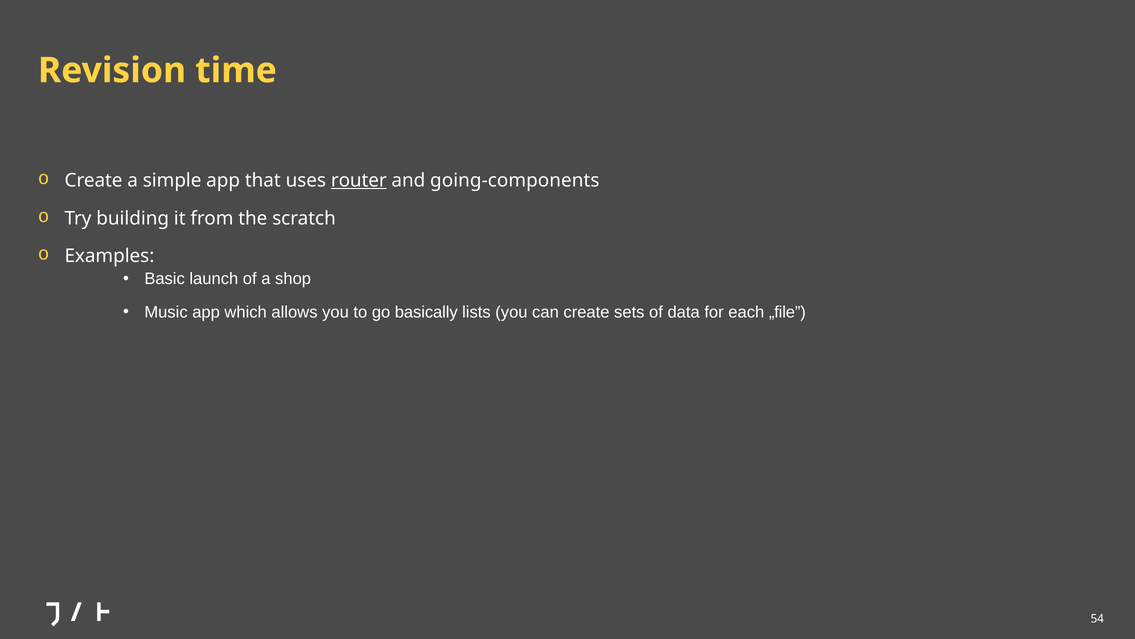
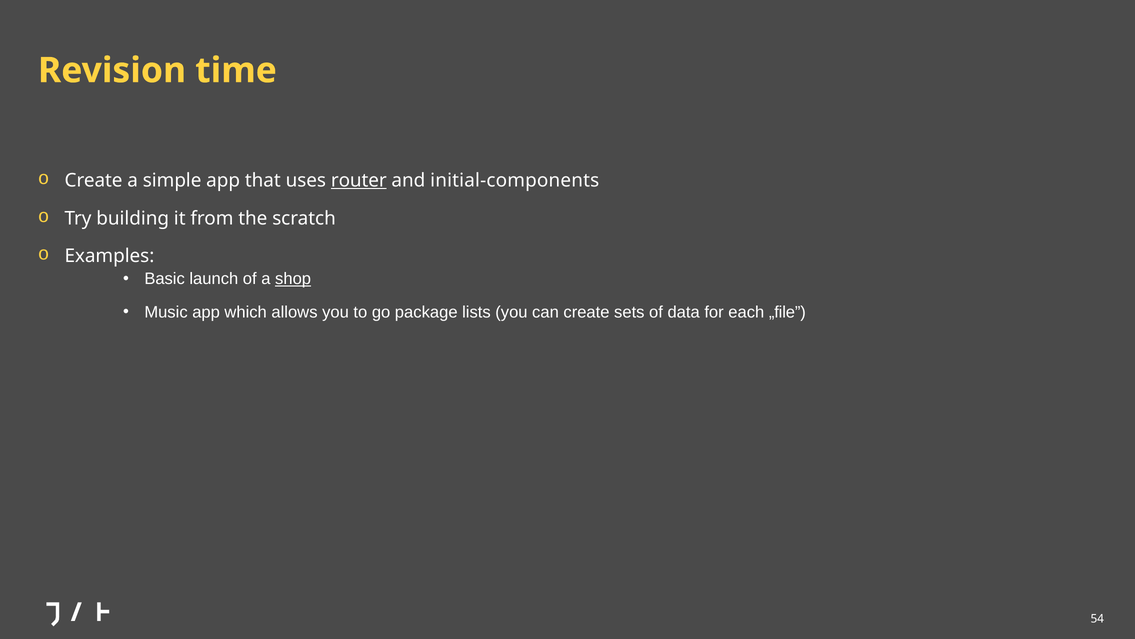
going-components: going-components -> initial-components
shop underline: none -> present
basically: basically -> package
